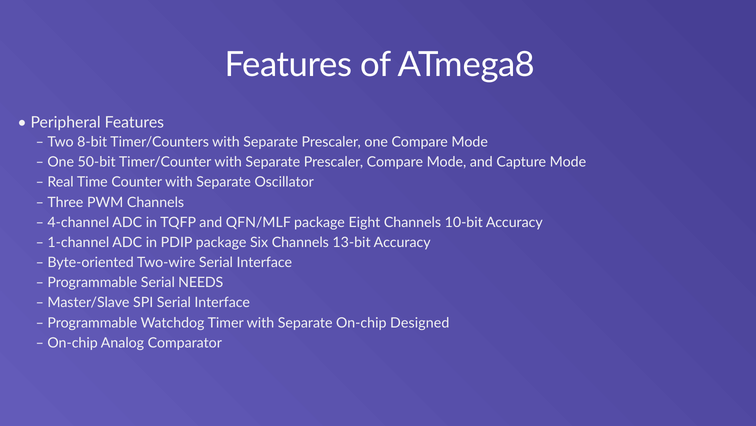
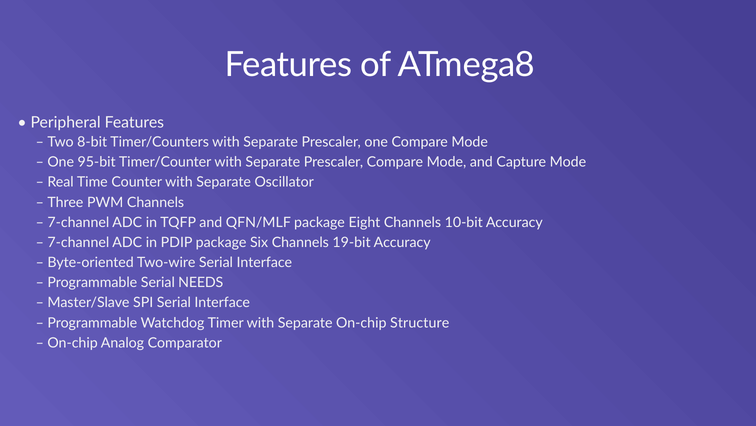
50-bit: 50-bit -> 95-bit
4-channel at (78, 222): 4-channel -> 7-channel
1-channel at (78, 242): 1-channel -> 7-channel
13-bit: 13-bit -> 19-bit
Designed: Designed -> Structure
